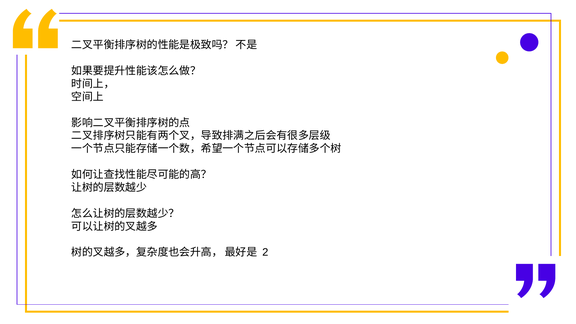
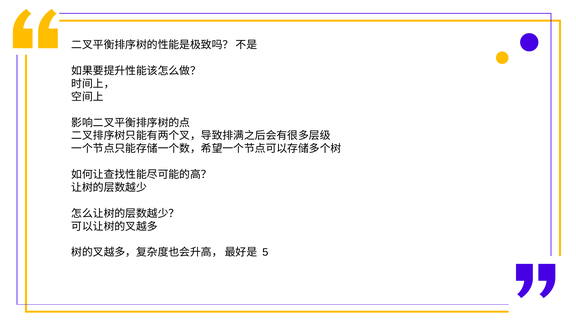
2: 2 -> 5
